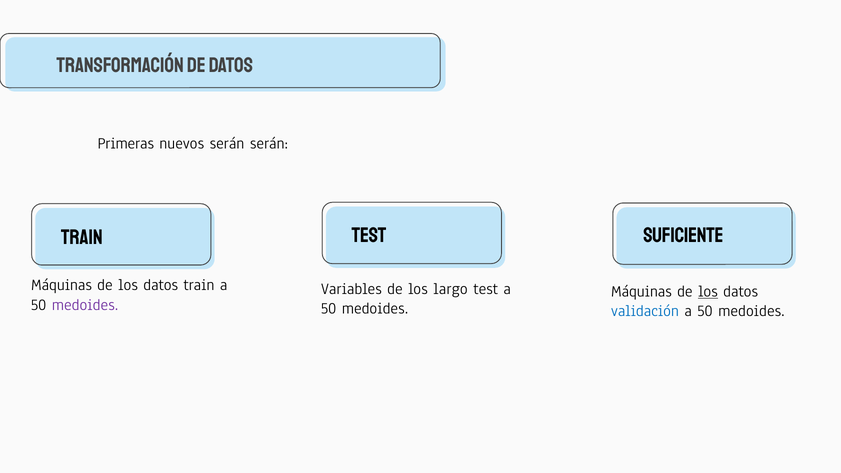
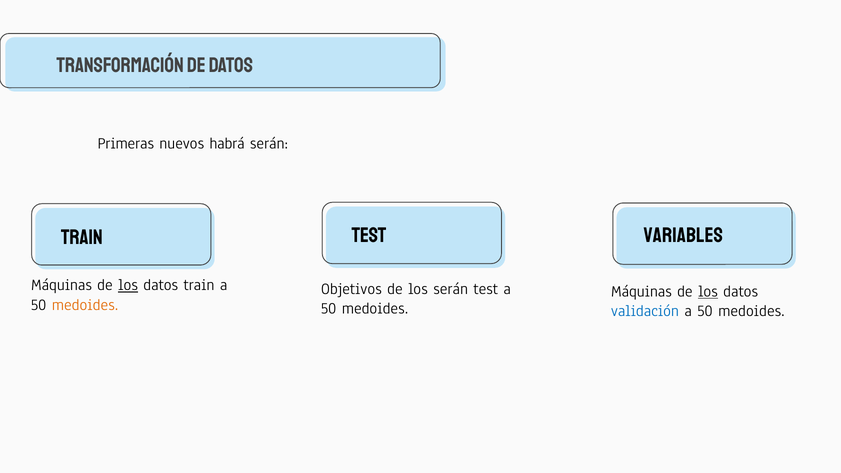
nuevos serán: serán -> habrá
SUFICIENTE: SUFICIENTE -> VARIABLES
los at (128, 285) underline: none -> present
Variables: Variables -> Objetivos
los largo: largo -> serán
medoides at (85, 305) colour: purple -> orange
